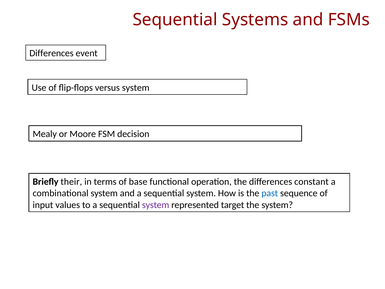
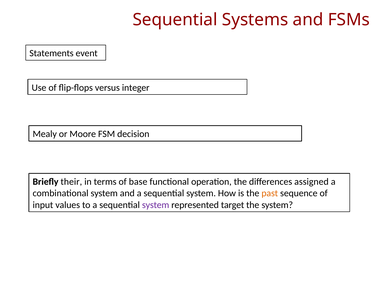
Differences at (51, 53): Differences -> Statements
versus system: system -> integer
constant: constant -> assigned
past colour: blue -> orange
